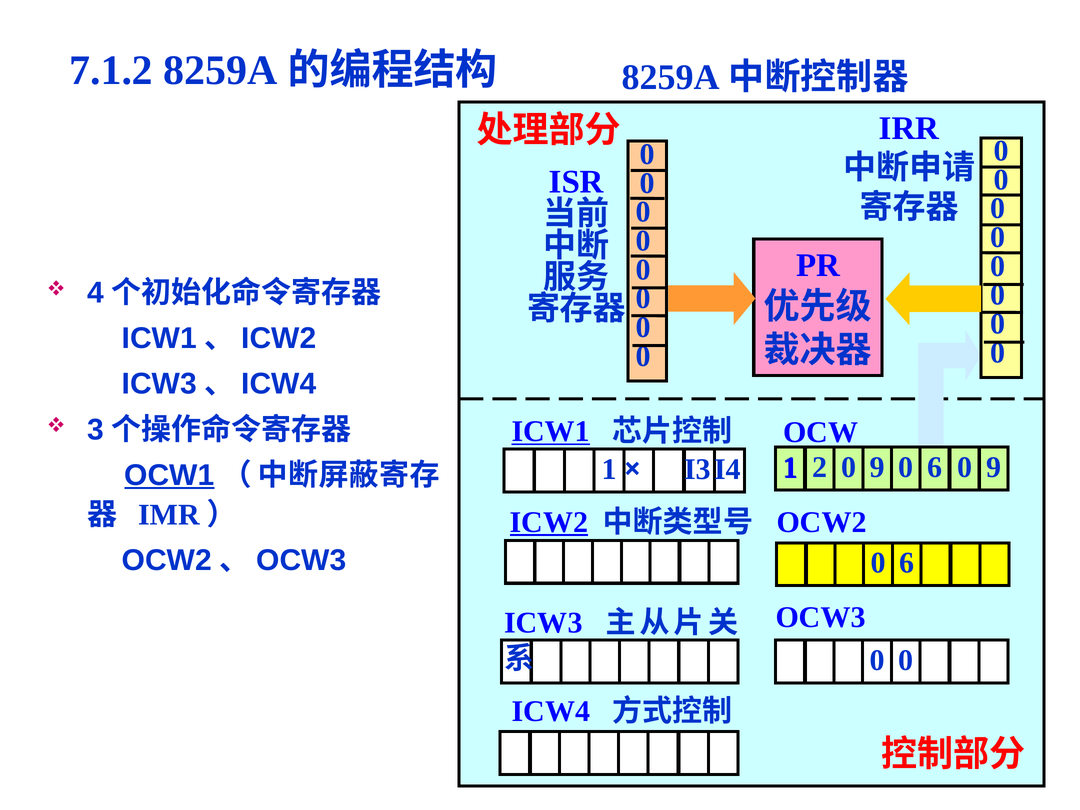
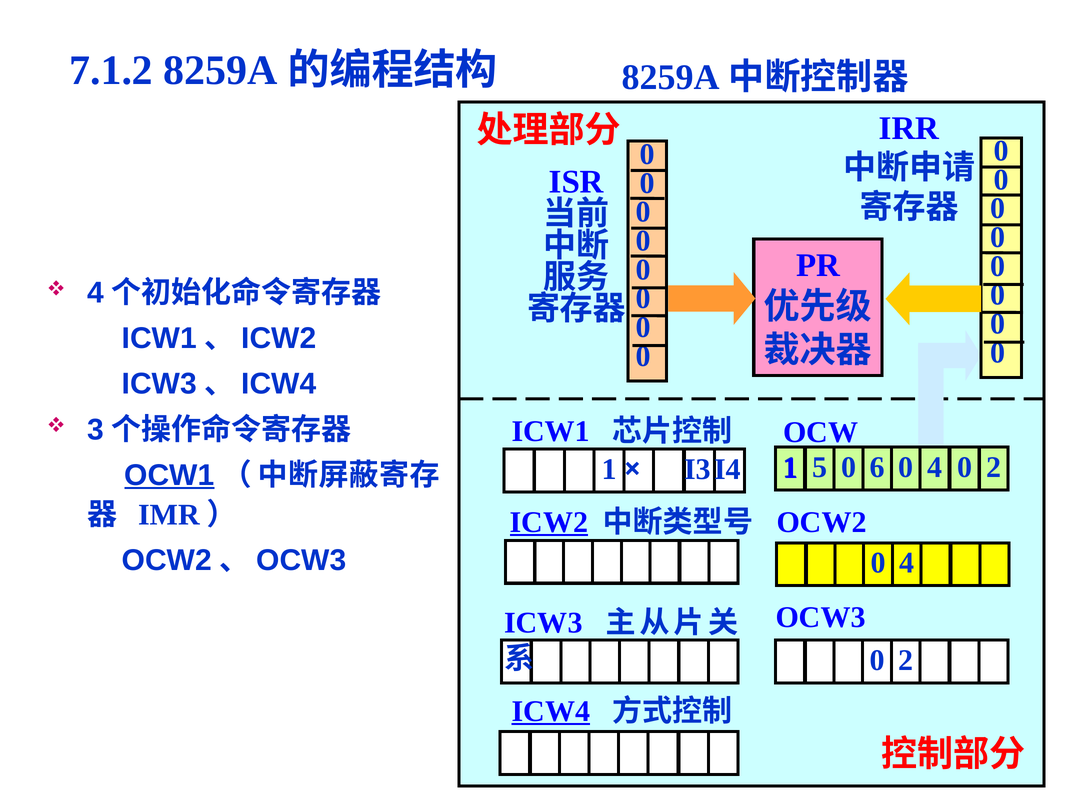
ICW1 underline: present -> none
2: 2 -> 5
9 at (877, 467): 9 -> 6
6 at (935, 467): 6 -> 4
9 at (994, 467): 9 -> 2
6 at (907, 563): 6 -> 4
0 at (906, 660): 0 -> 2
ICW4 underline: none -> present
